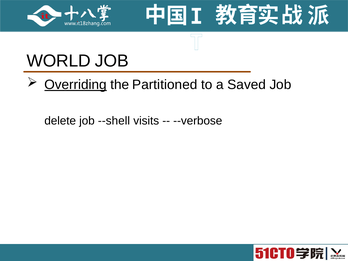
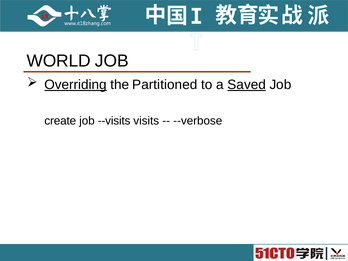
Saved underline: none -> present
delete: delete -> create
--shell: --shell -> --visits
